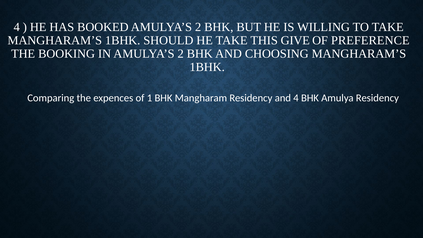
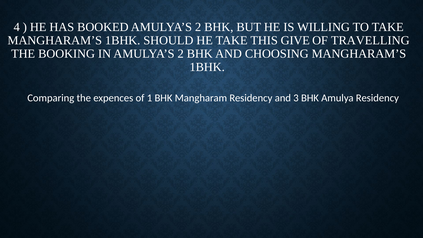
PREFERENCE: PREFERENCE -> TRAVELLING
and 4: 4 -> 3
